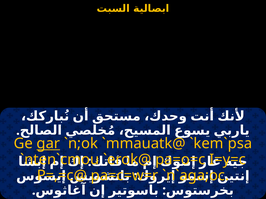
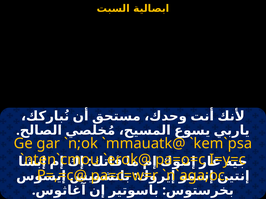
gar underline: present -> none
